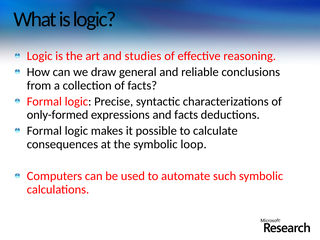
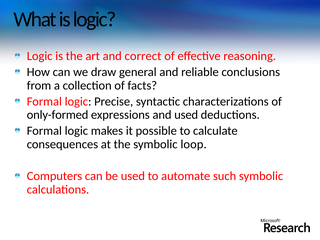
studies: studies -> correct
and facts: facts -> used
